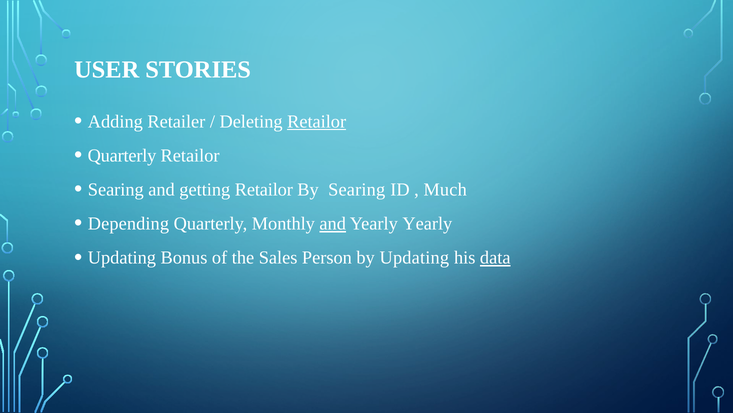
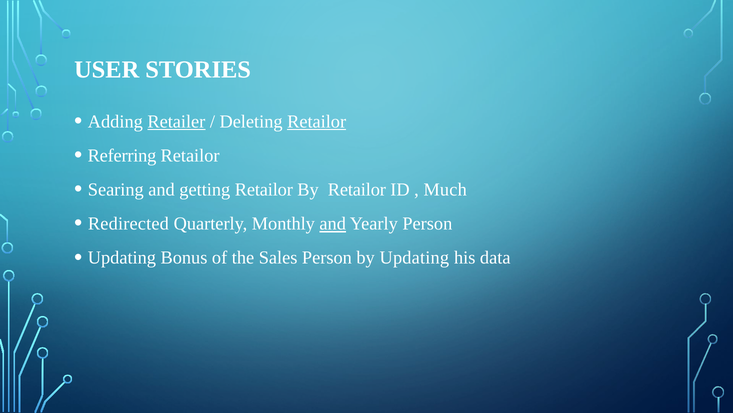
Retailer underline: none -> present
Quarterly at (122, 155): Quarterly -> Referring
By Searing: Searing -> Retailor
Depending: Depending -> Redirected
Yearly Yearly: Yearly -> Person
data underline: present -> none
